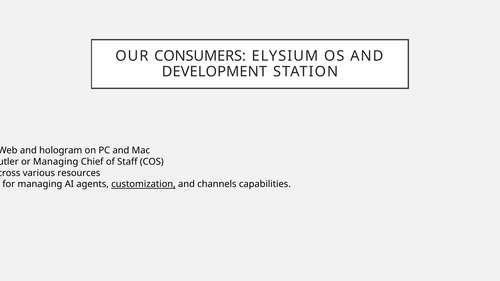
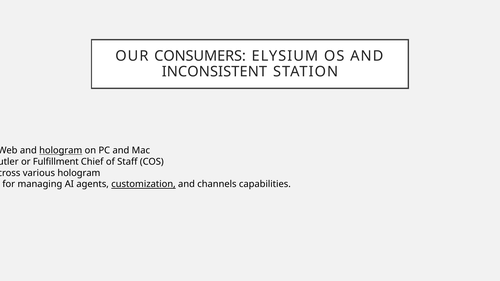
DEVELOPMENT: DEVELOPMENT -> INCONSISTENT
hologram at (61, 151) underline: none -> present
or Managing: Managing -> Fulfillment
various resources: resources -> hologram
